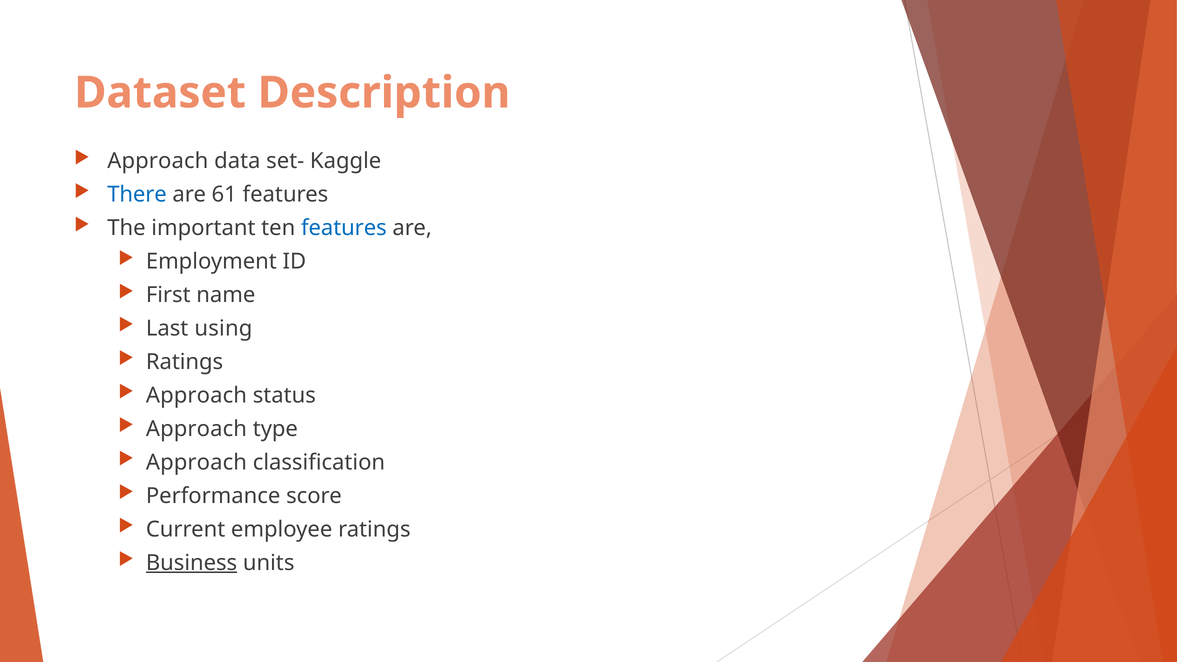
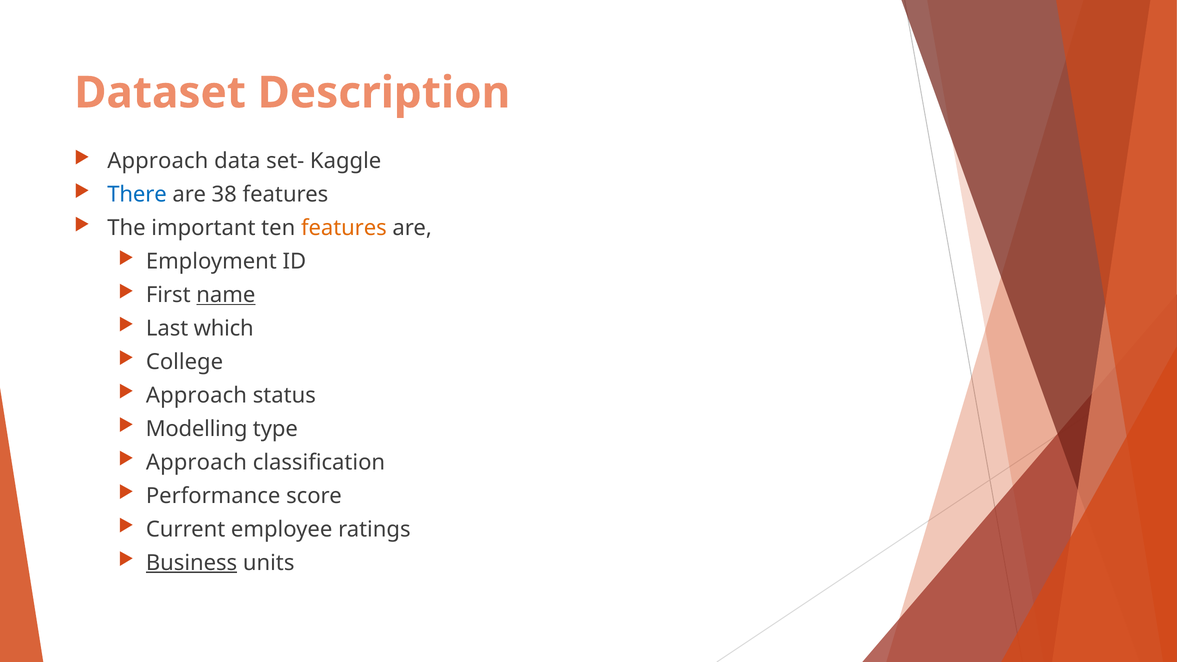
61: 61 -> 38
features at (344, 228) colour: blue -> orange
name underline: none -> present
using: using -> which
Ratings at (185, 362): Ratings -> College
Approach at (196, 429): Approach -> Modelling
